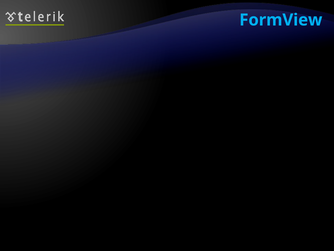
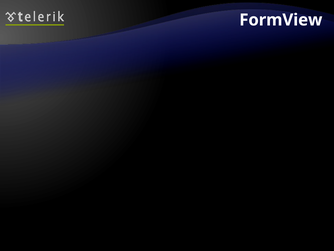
FormView colour: light blue -> white
